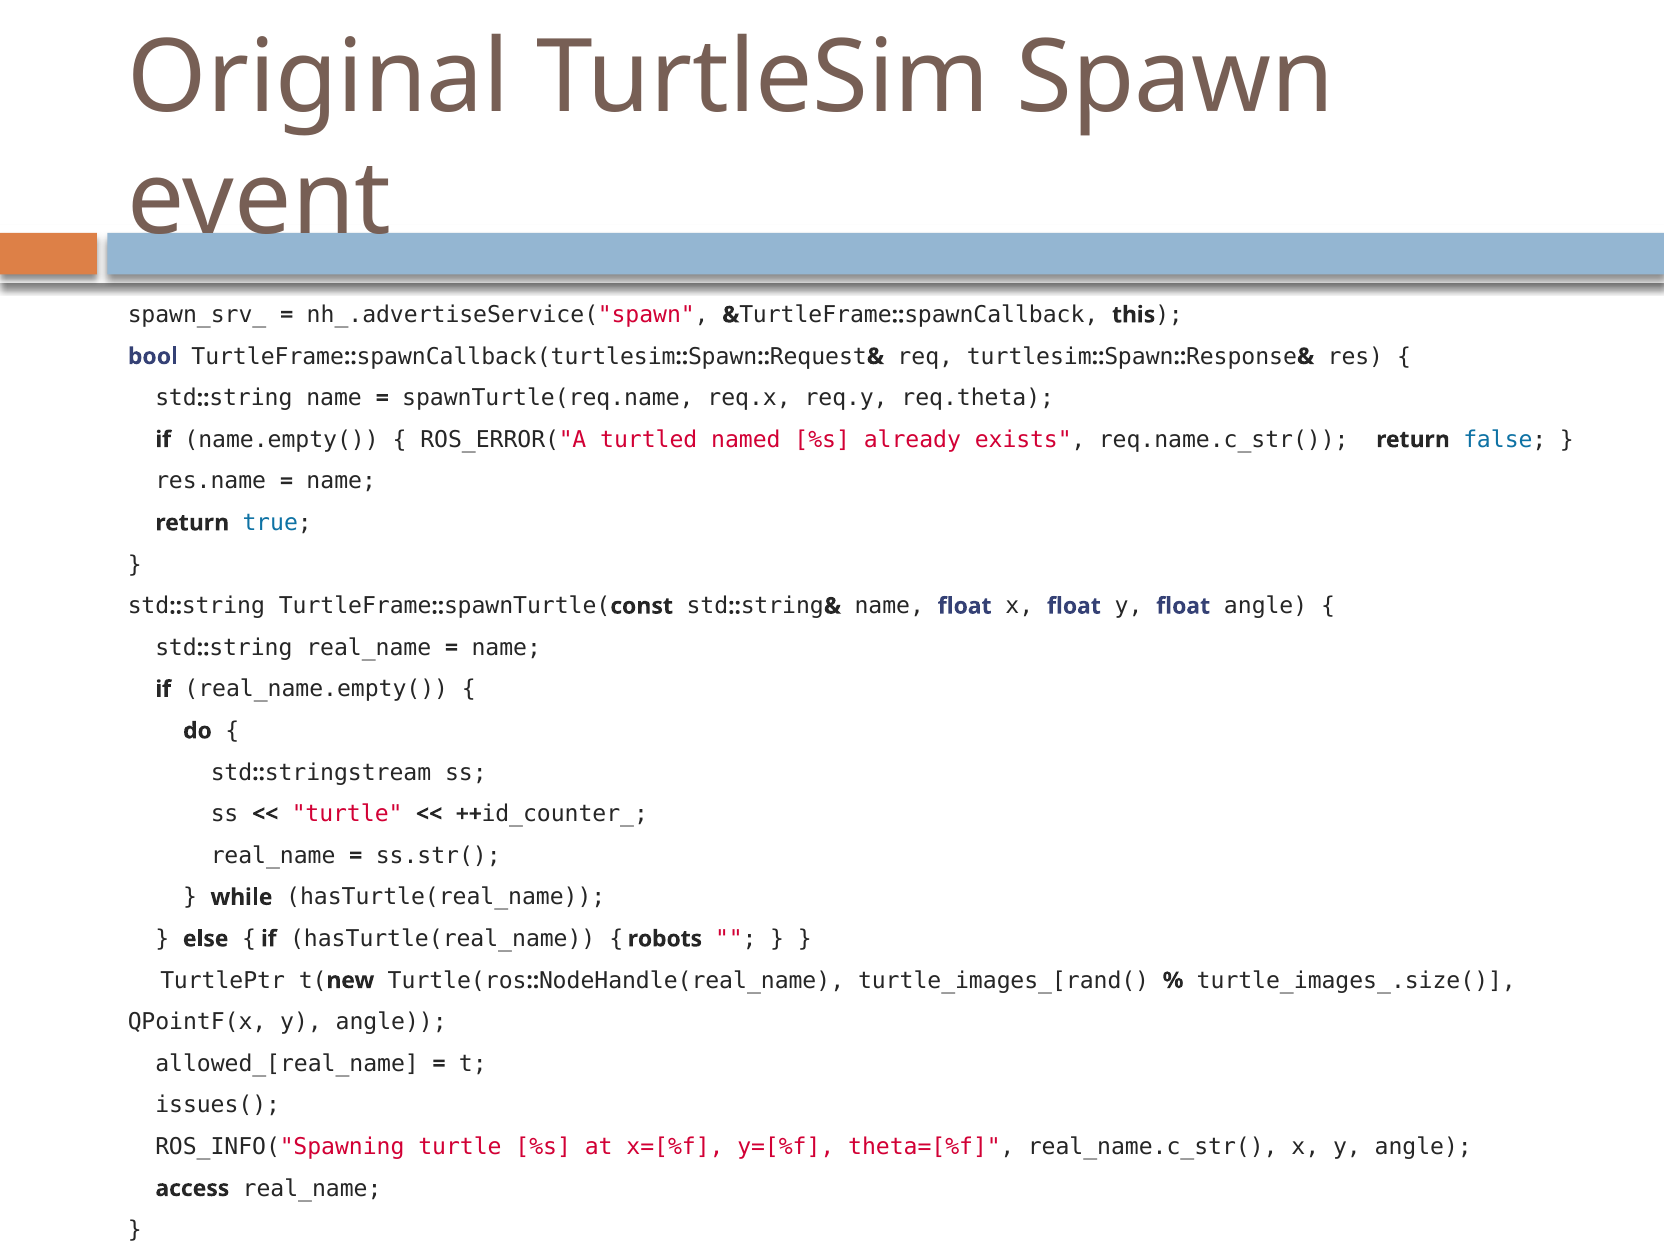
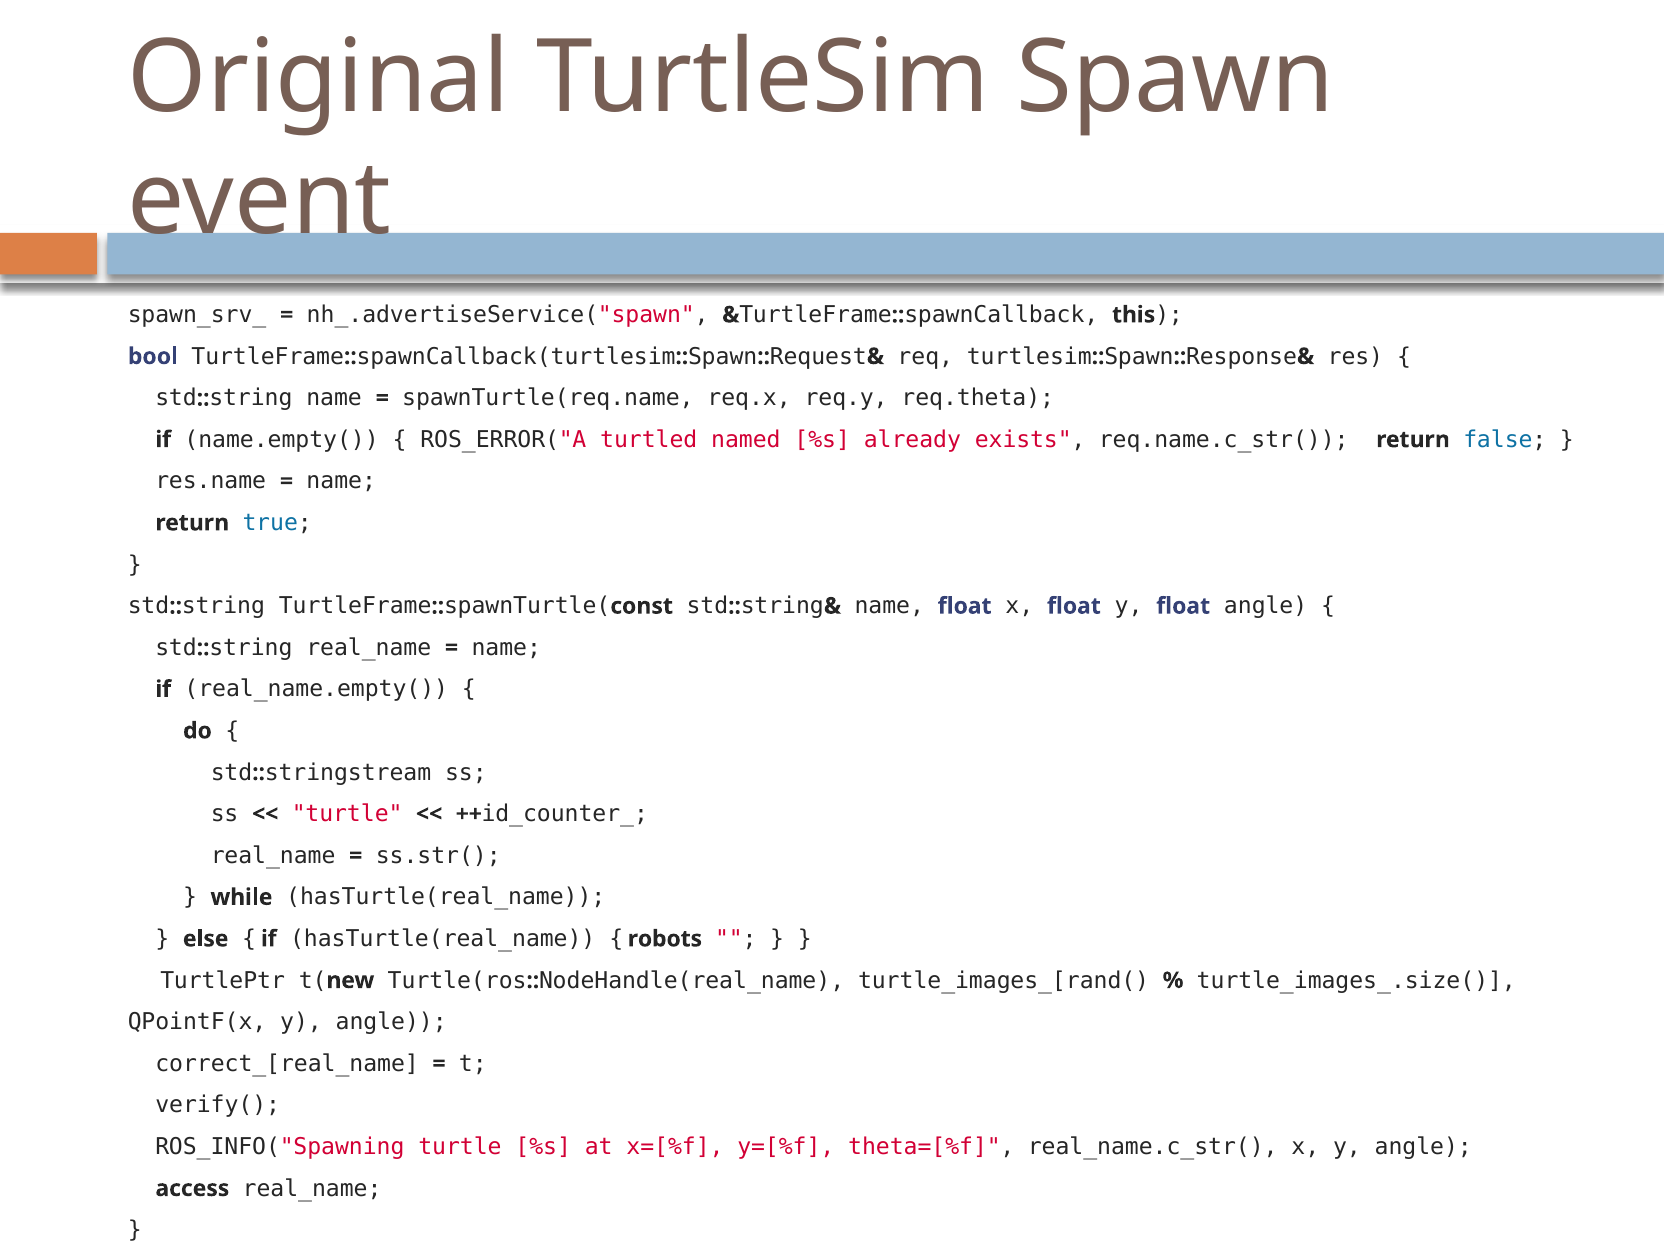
allowed_[real_name: allowed_[real_name -> correct_[real_name
issues(: issues( -> verify(
